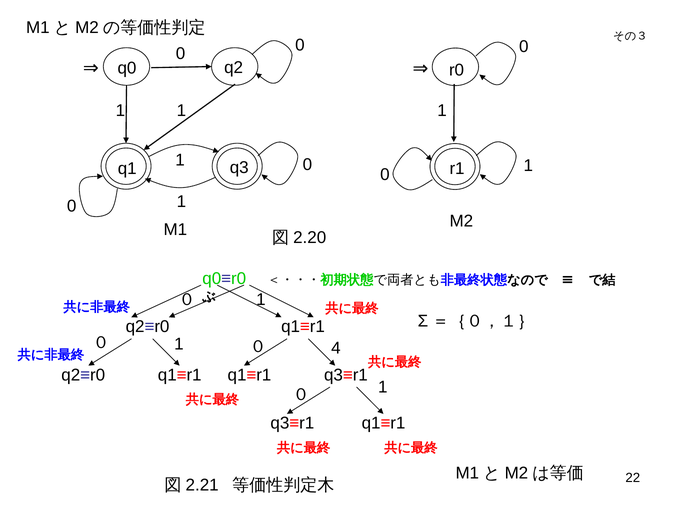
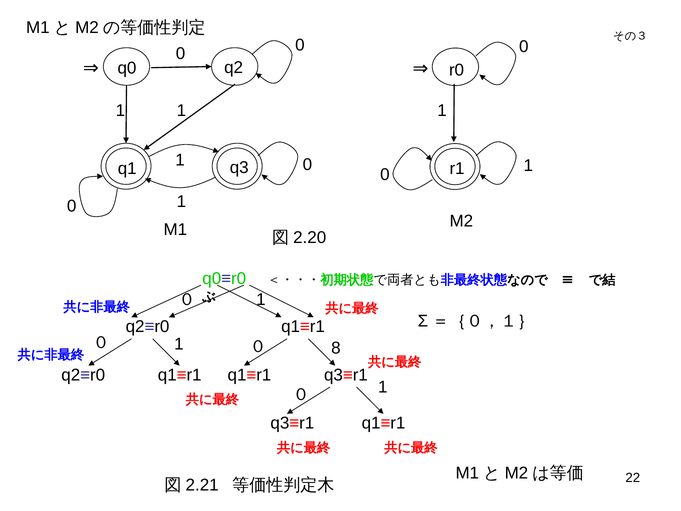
4: 4 -> 8
